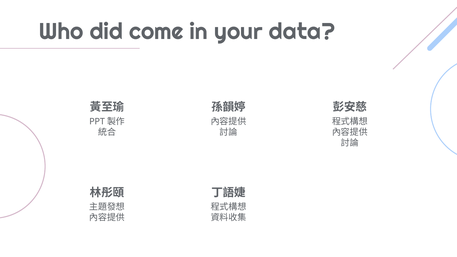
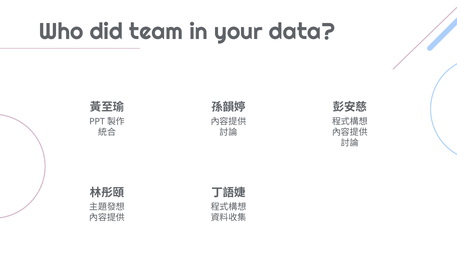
come: come -> team
